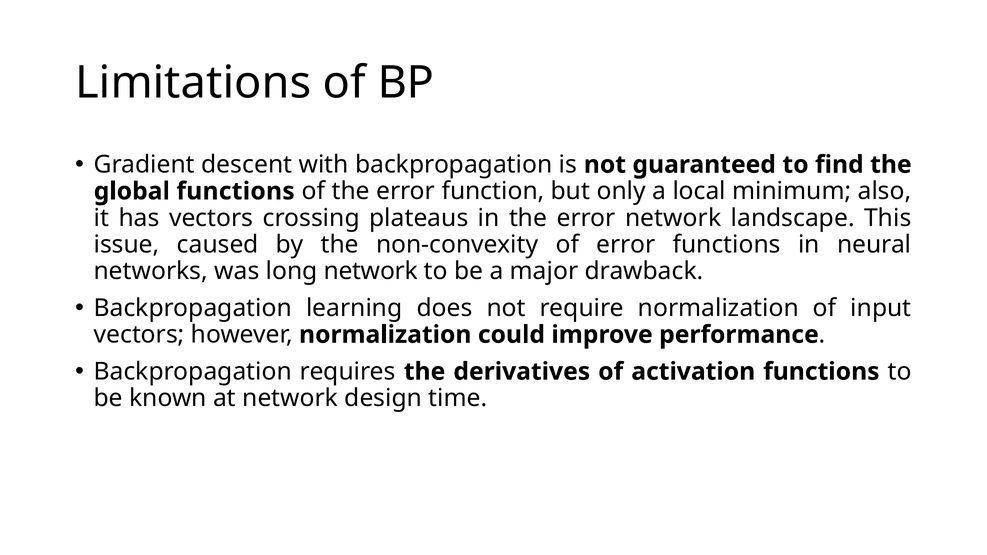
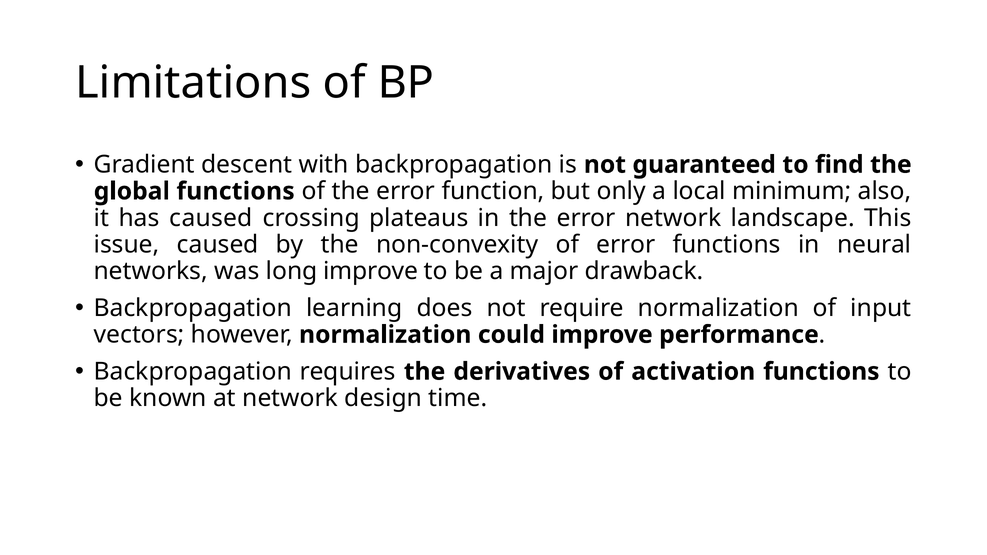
has vectors: vectors -> caused
long network: network -> improve
